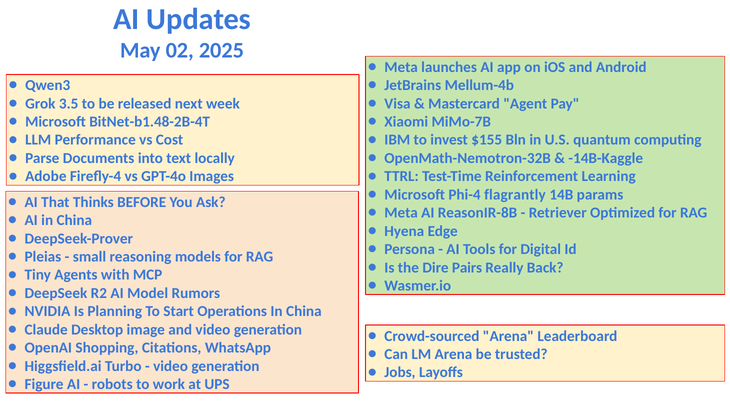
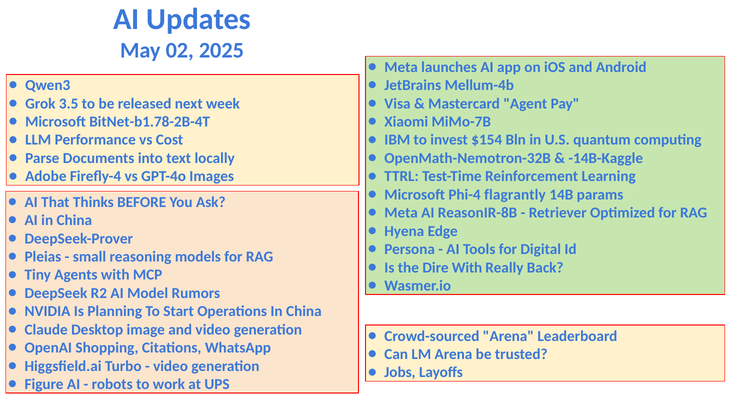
BitNet-b1.48-2B-4T: BitNet-b1.48-2B-4T -> BitNet-b1.78-2B-4T
$155: $155 -> $154
Dire Pairs: Pairs -> With
